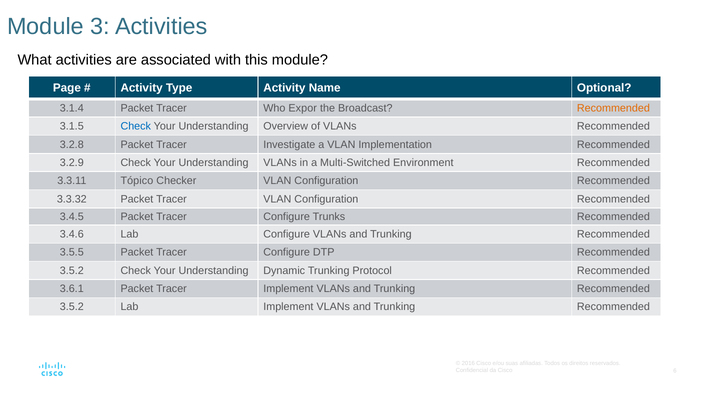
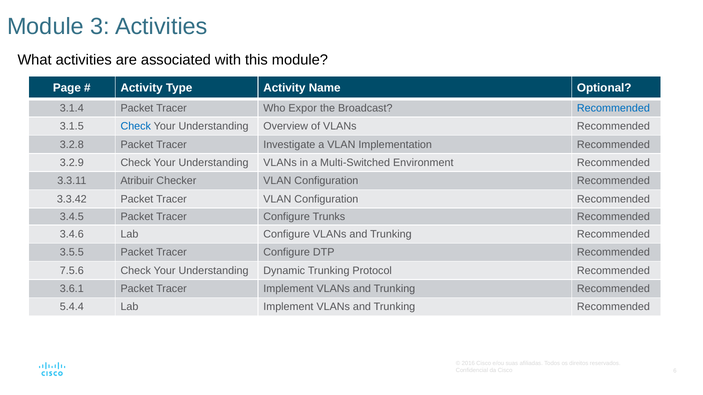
Recommended at (613, 108) colour: orange -> blue
Tópico: Tópico -> Atribuir
3.3.32: 3.3.32 -> 3.3.42
3.5.2 at (72, 271): 3.5.2 -> 7.5.6
3.5.2 at (72, 307): 3.5.2 -> 5.4.4
